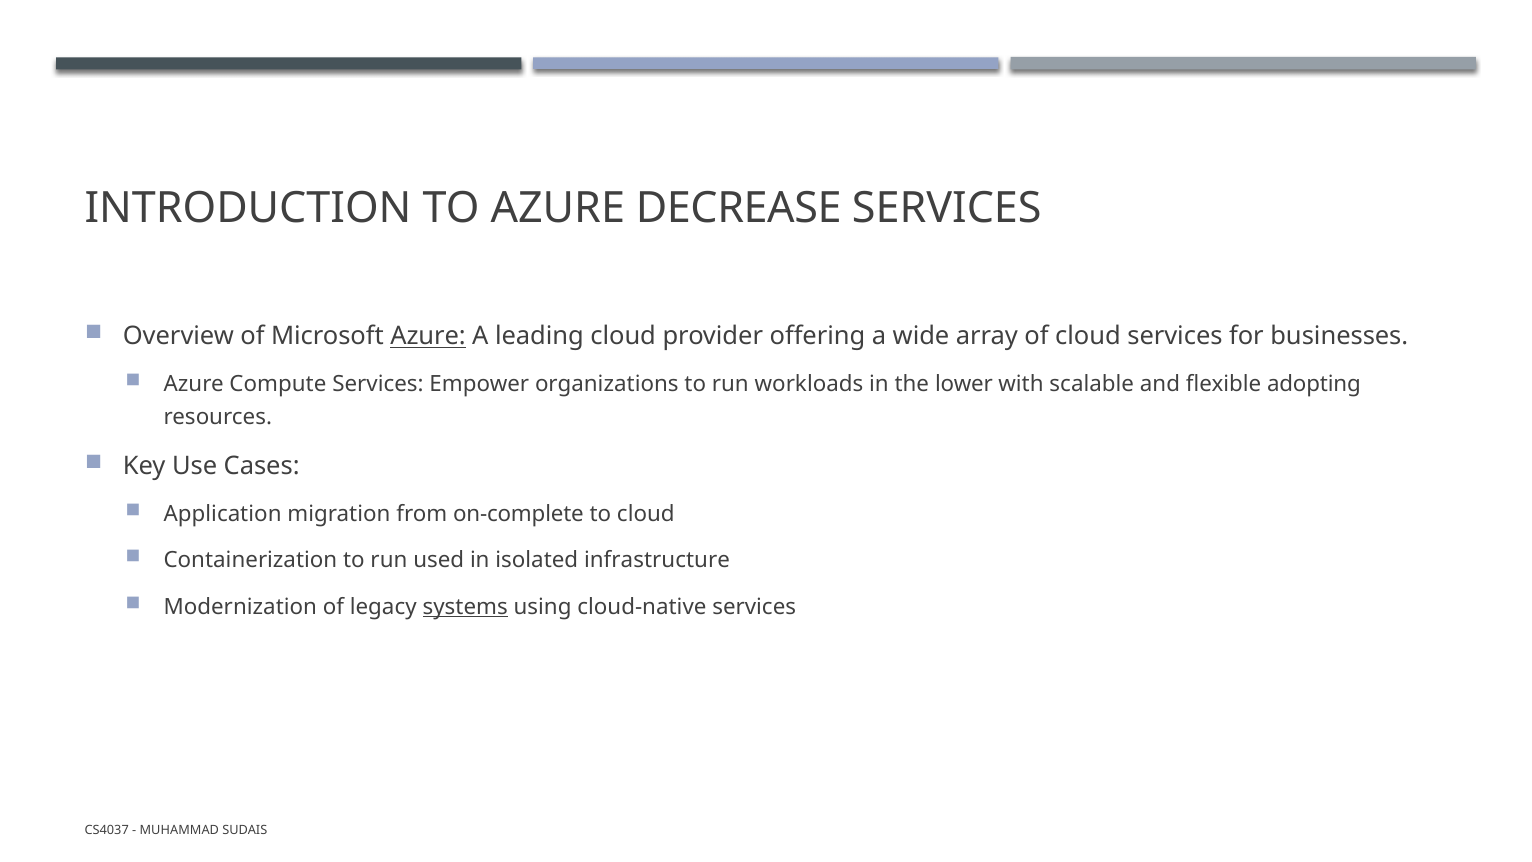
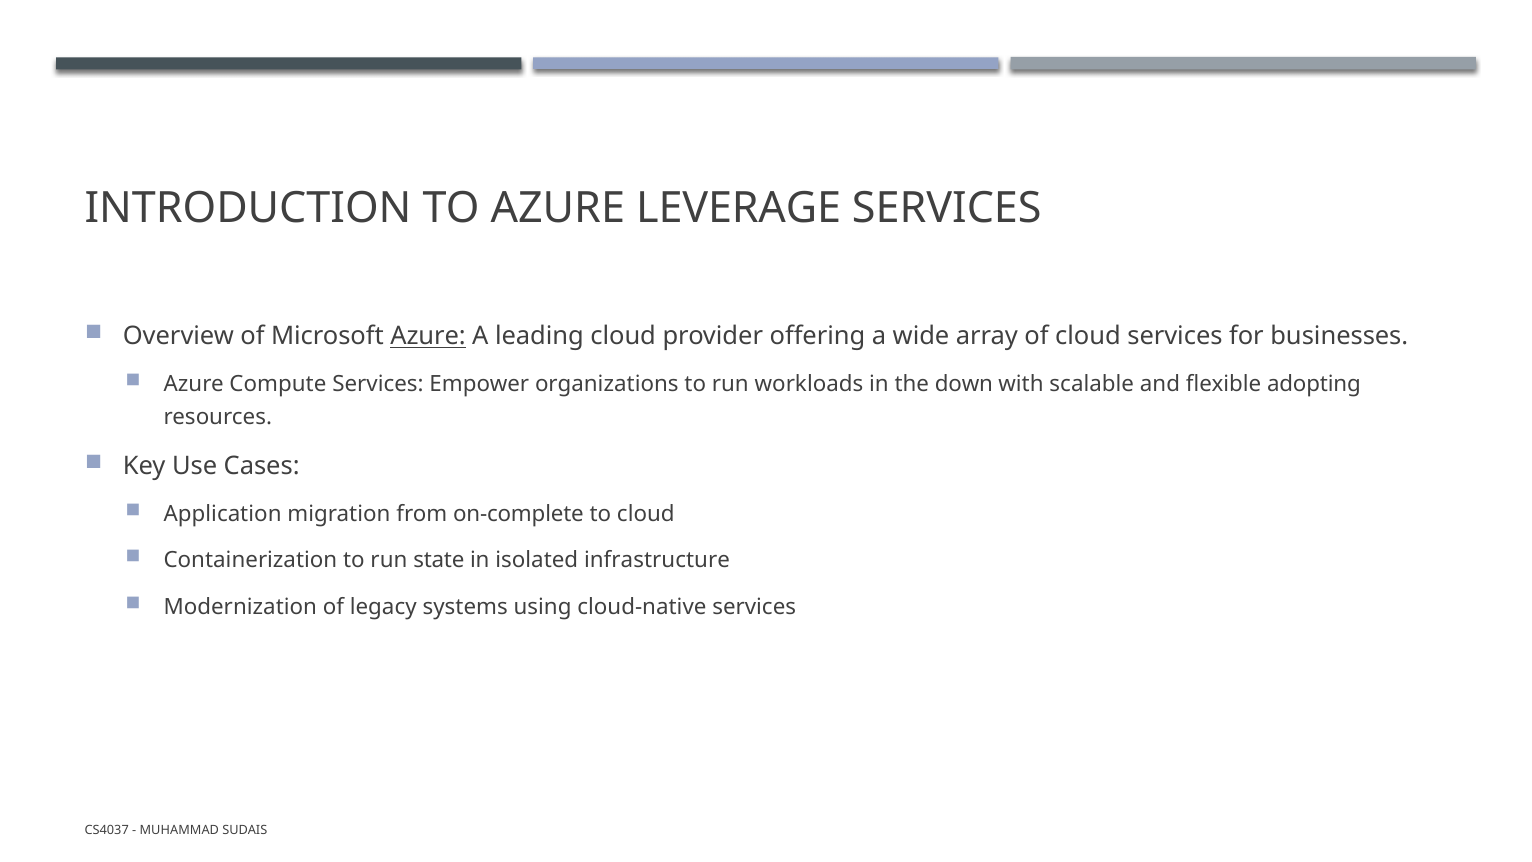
DECREASE: DECREASE -> LEVERAGE
lower: lower -> down
used: used -> state
systems underline: present -> none
